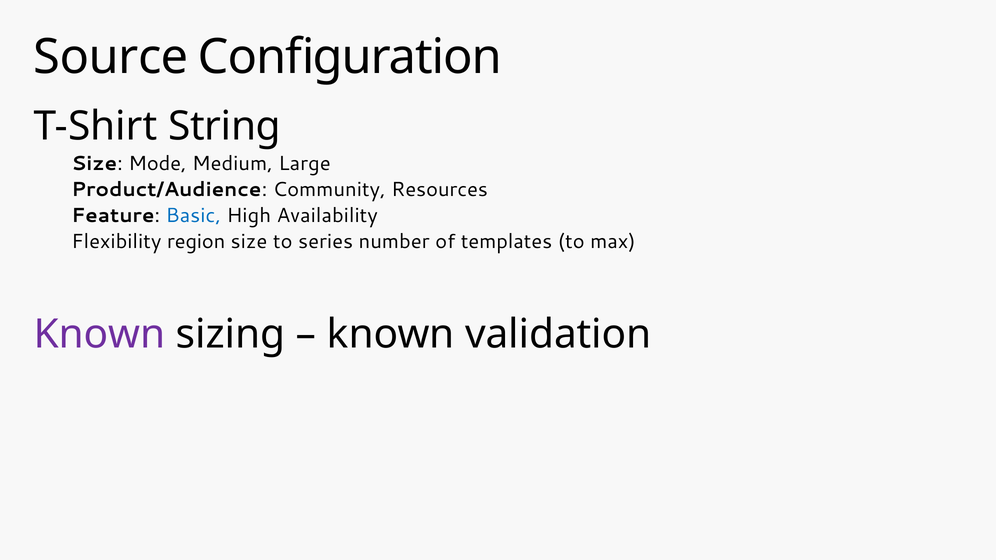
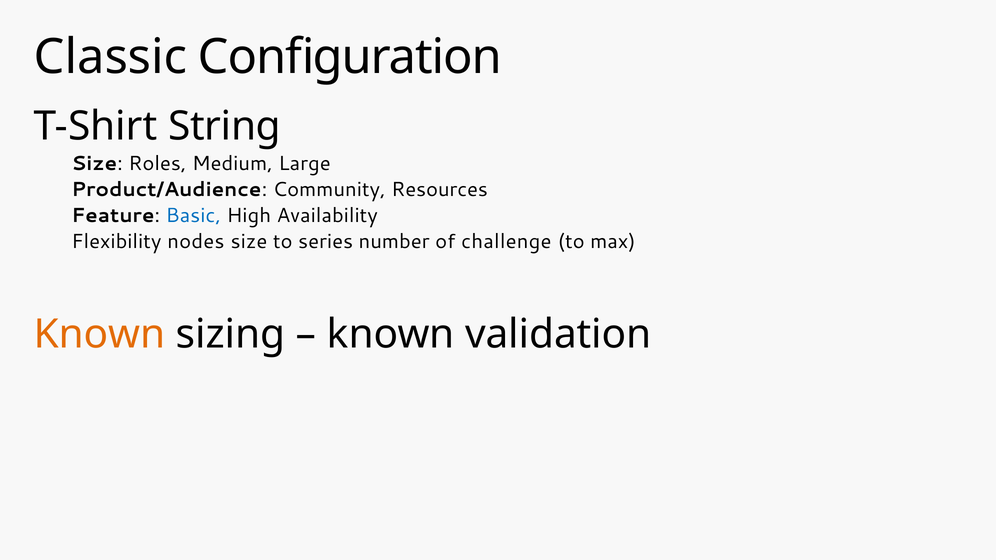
Source: Source -> Classic
Mode: Mode -> Roles
region: region -> nodes
templates: templates -> challenge
Known at (100, 334) colour: purple -> orange
